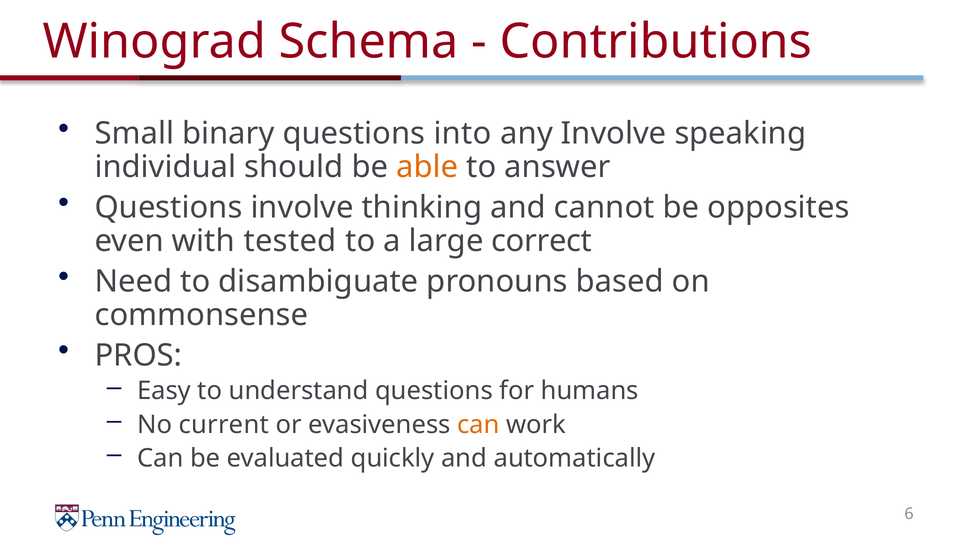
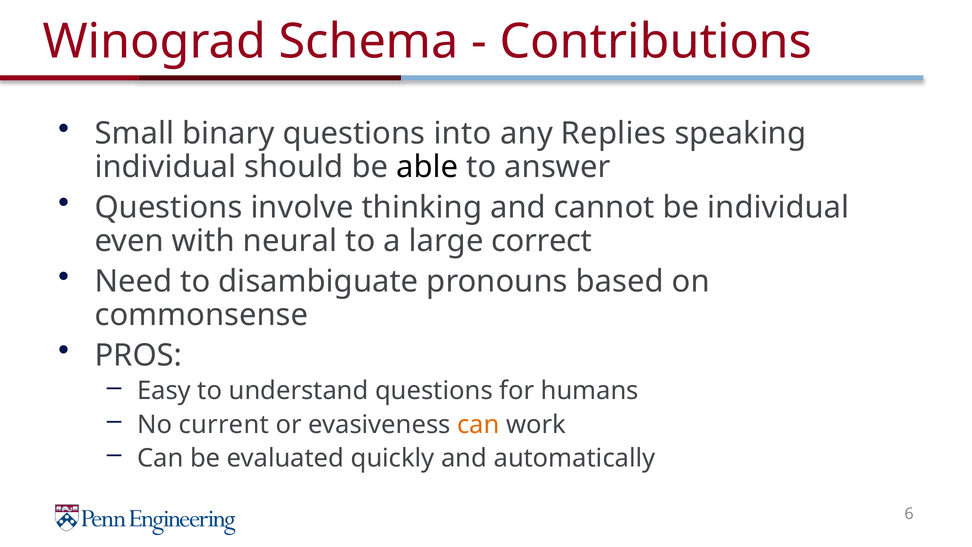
any Involve: Involve -> Replies
able colour: orange -> black
be opposites: opposites -> individual
tested: tested -> neural
